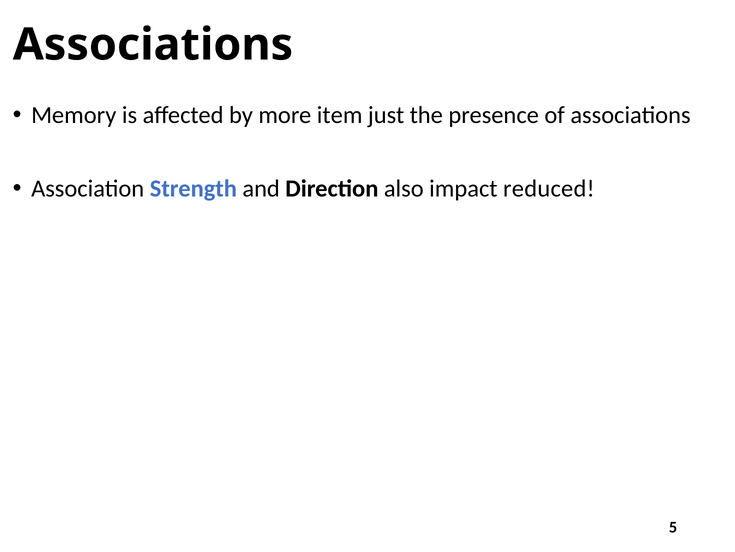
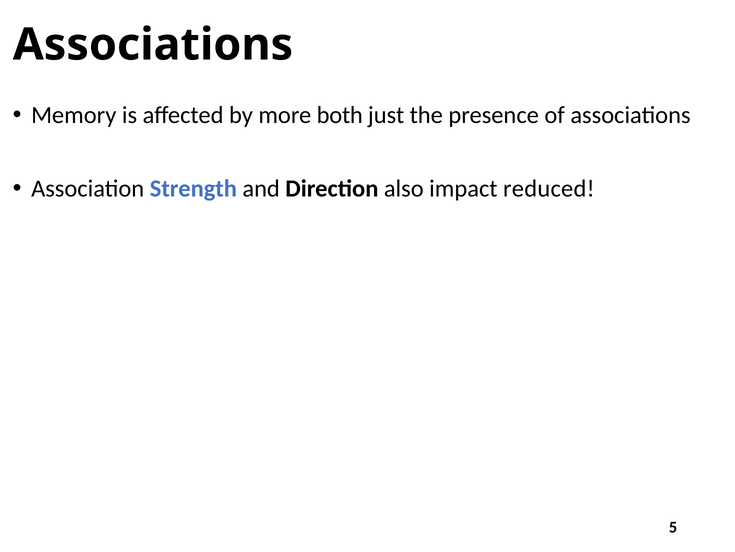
item: item -> both
